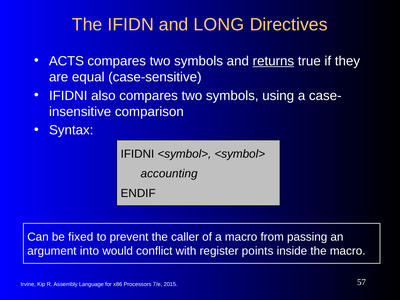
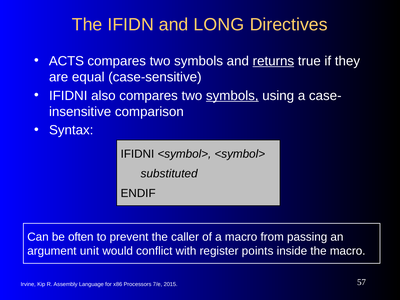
symbols at (232, 96) underline: none -> present
accounting: accounting -> substituted
fixed: fixed -> often
into: into -> unit
